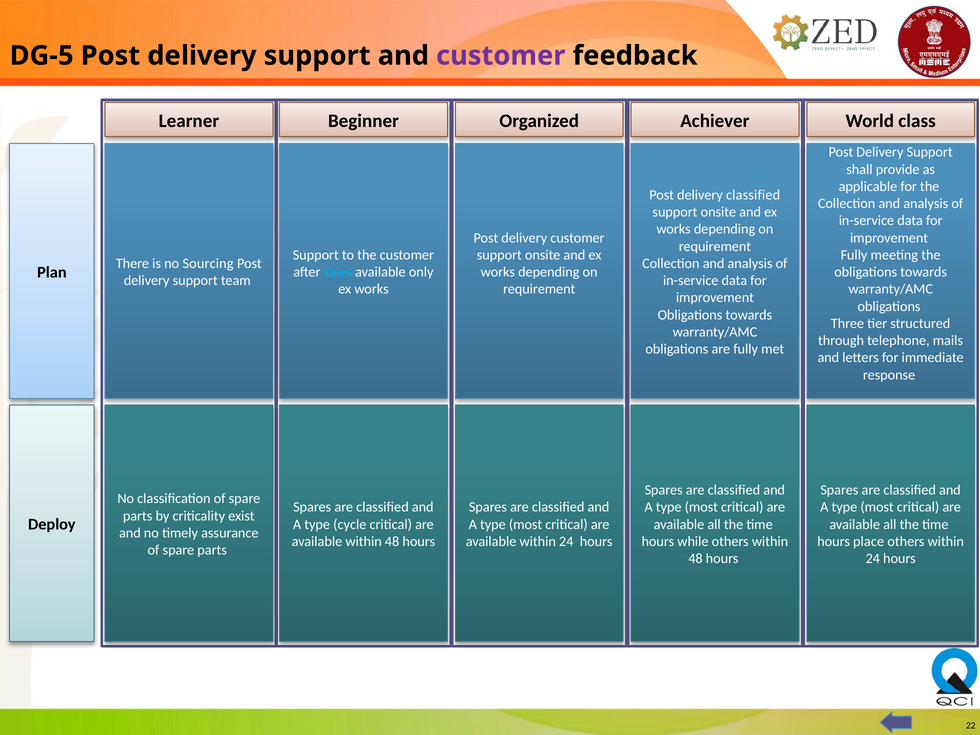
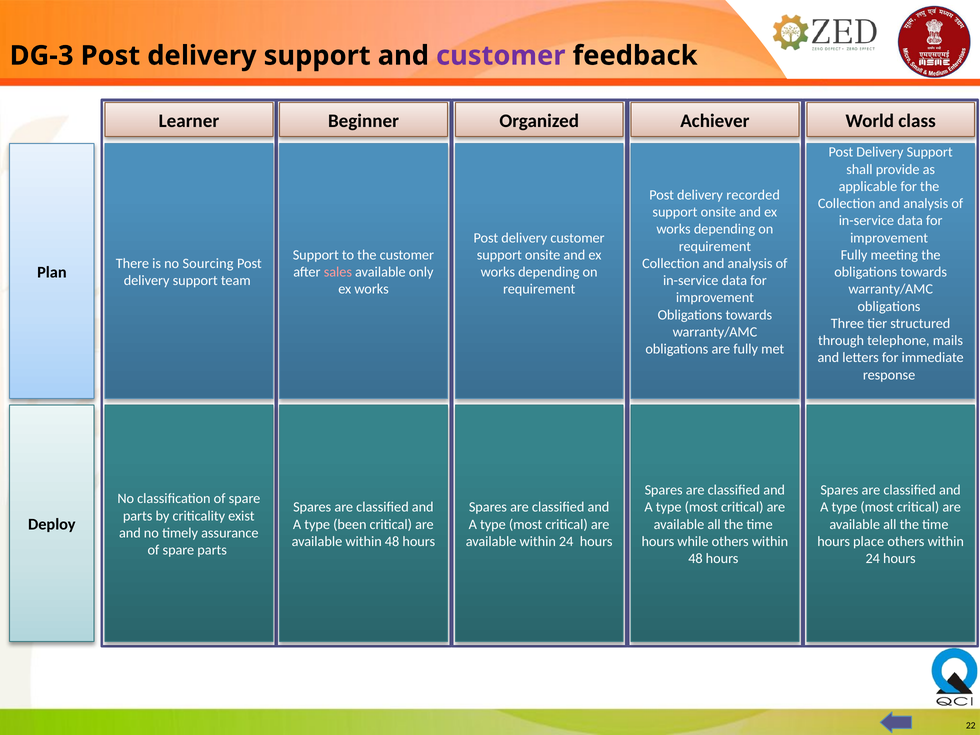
DG-5: DG-5 -> DG-3
delivery classified: classified -> recorded
sales colour: light blue -> pink
cycle: cycle -> been
